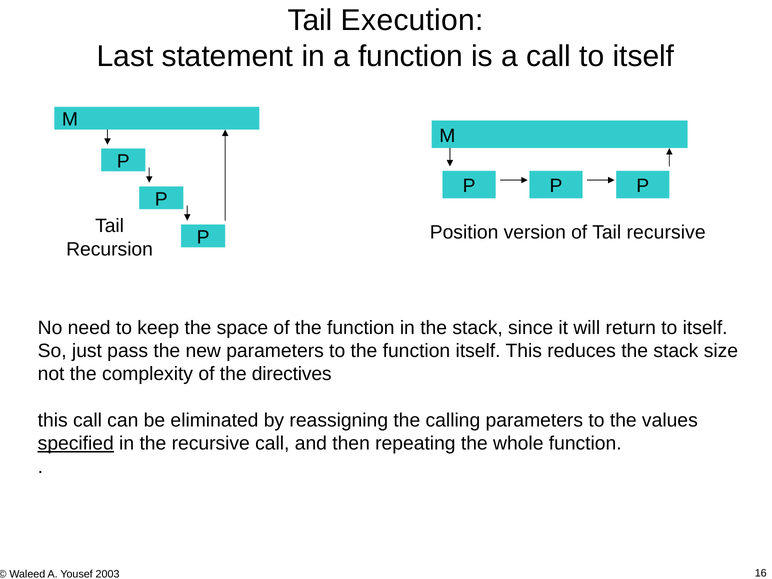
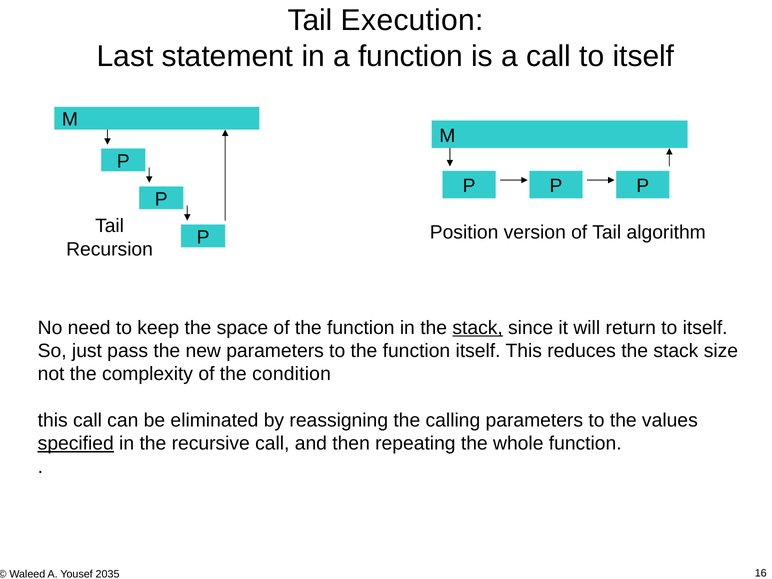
Tail recursive: recursive -> algorithm
stack at (478, 328) underline: none -> present
directives: directives -> condition
2003: 2003 -> 2035
